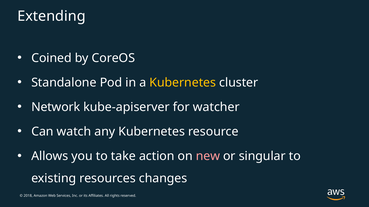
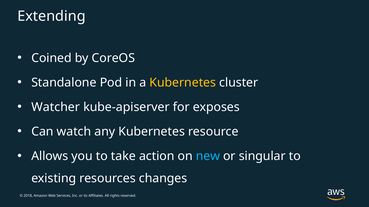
Network: Network -> Watcher
watcher: watcher -> exposes
new colour: pink -> light blue
